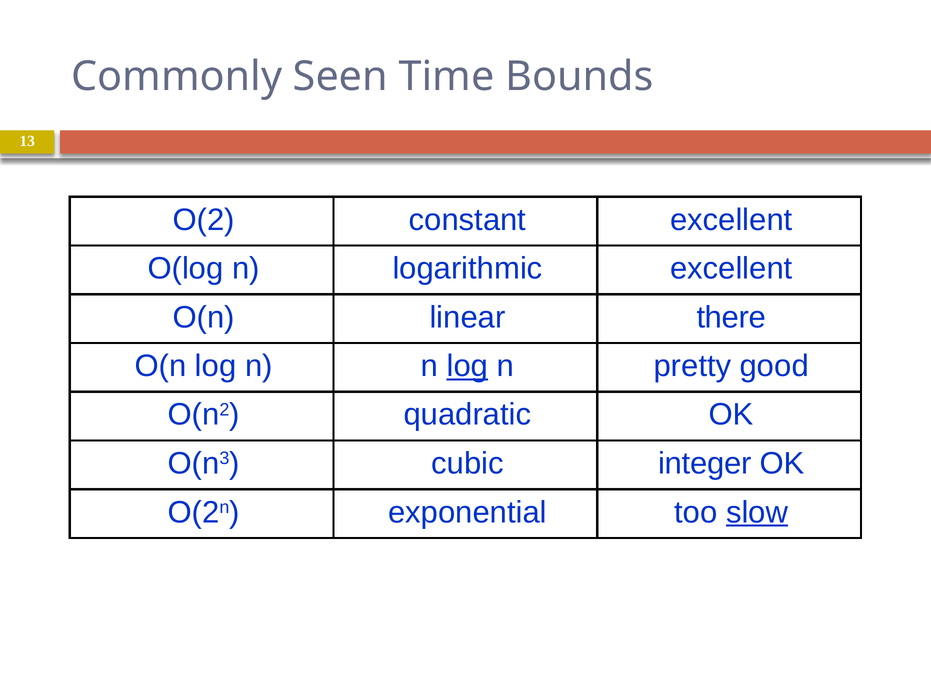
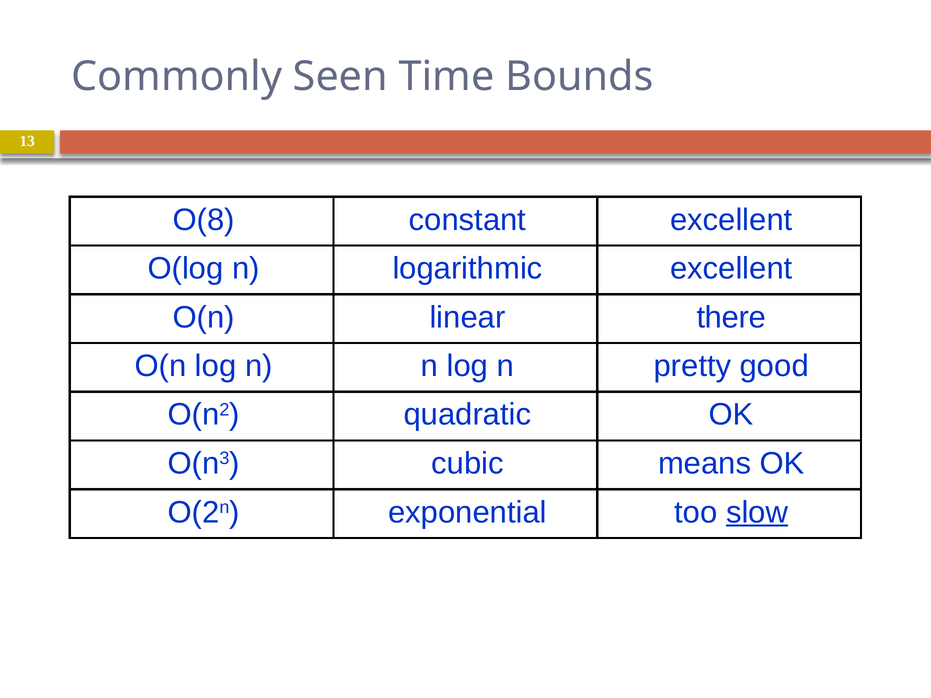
O(2: O(2 -> O(8
log at (467, 366) underline: present -> none
integer: integer -> means
